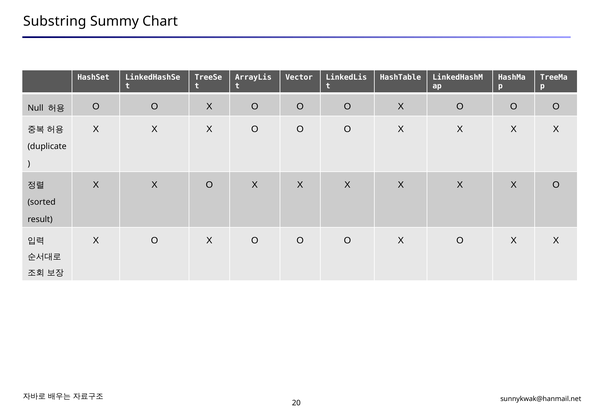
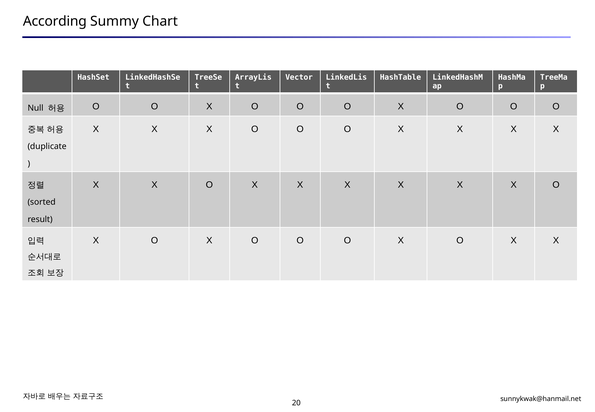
Substring: Substring -> According
